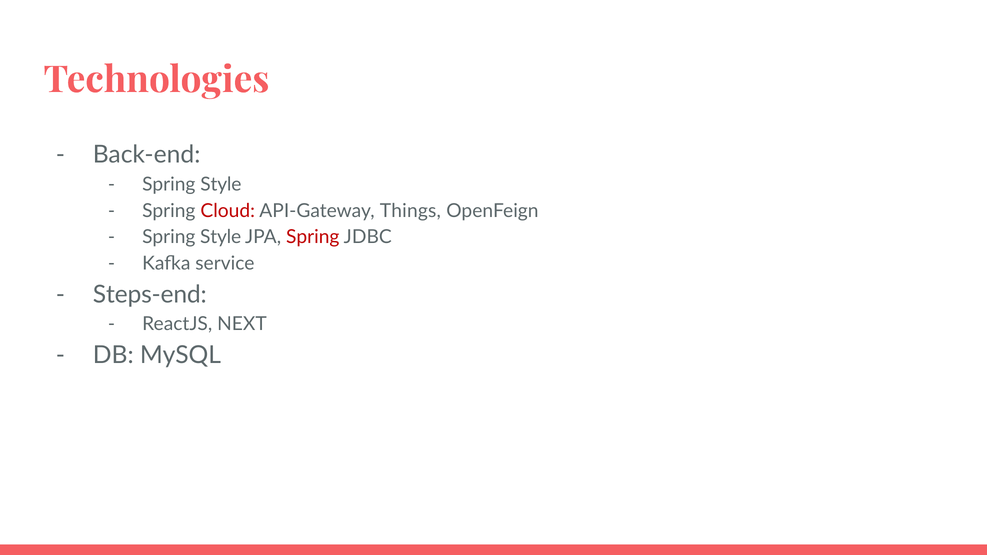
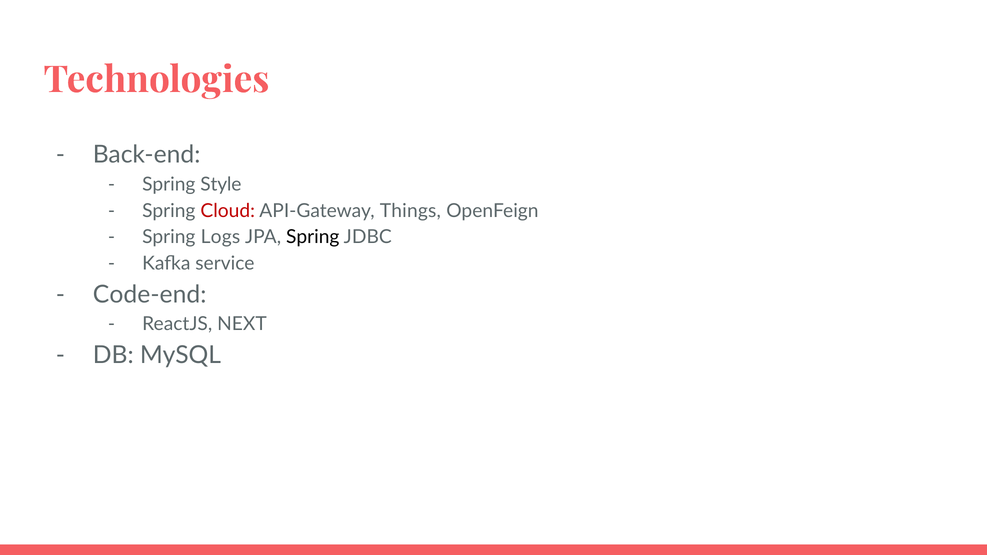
Style at (221, 237): Style -> Logs
Spring at (313, 237) colour: red -> black
Steps-end: Steps-end -> Code-end
